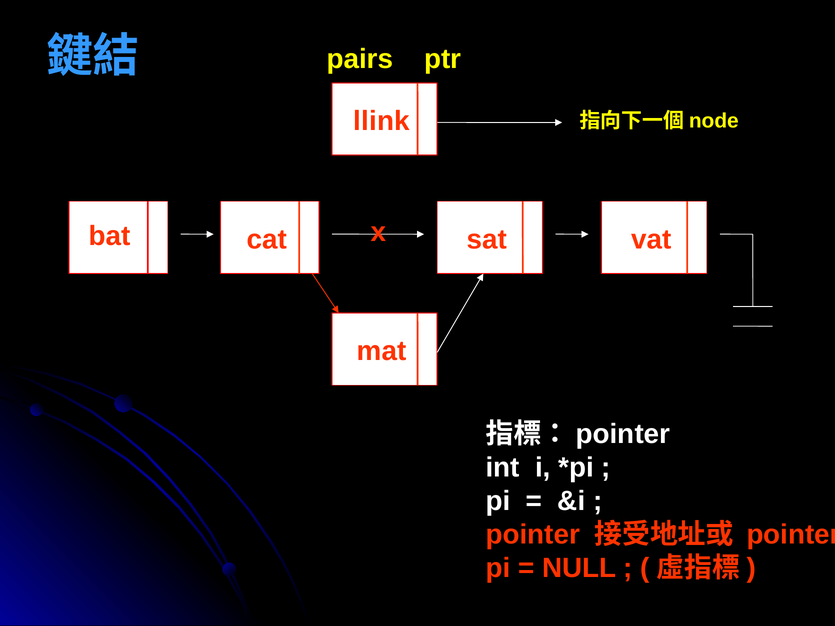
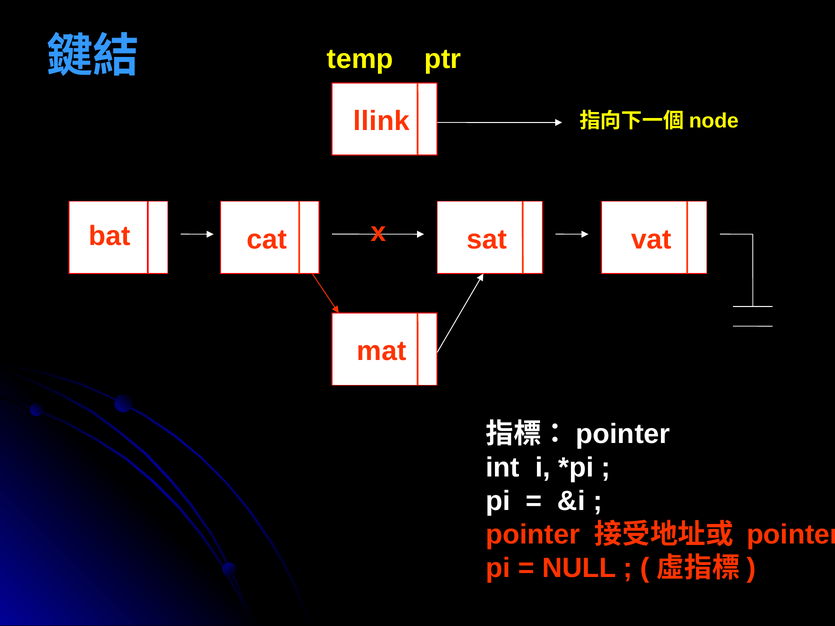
pairs: pairs -> temp
